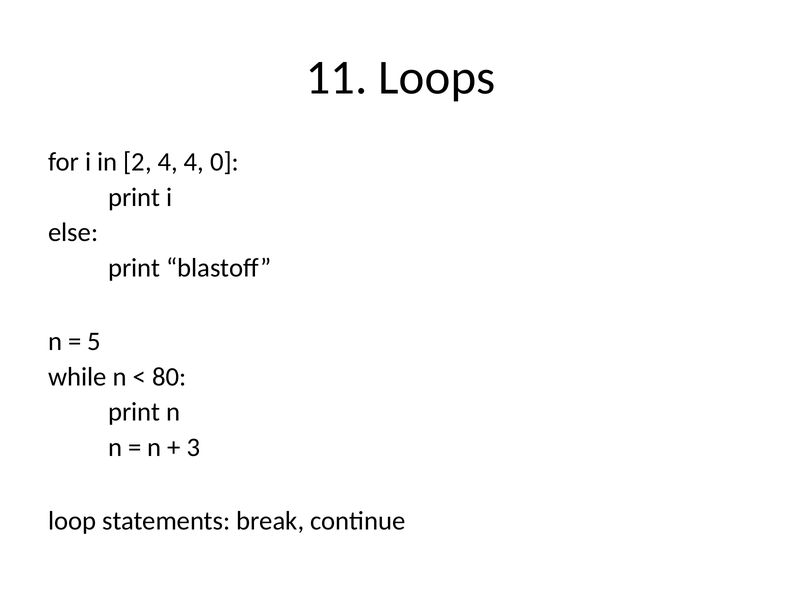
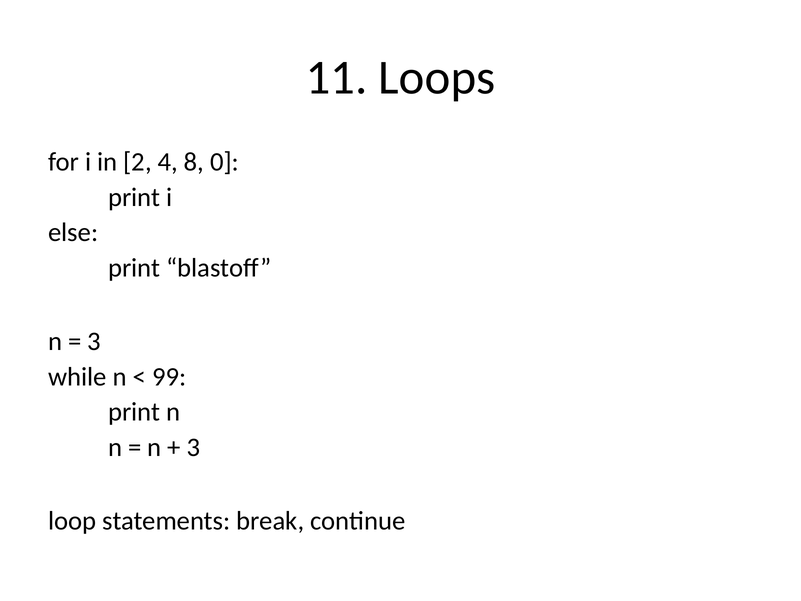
4 4: 4 -> 8
5 at (94, 341): 5 -> 3
80: 80 -> 99
